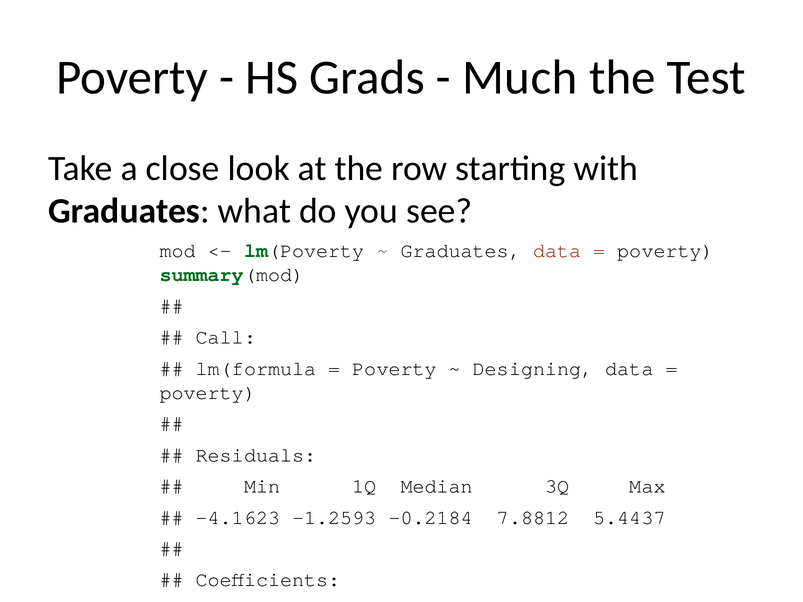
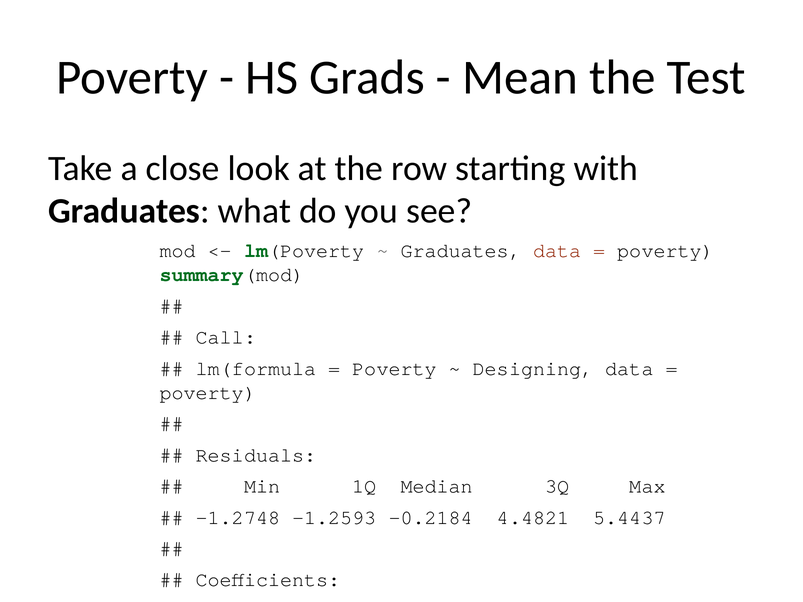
Much: Much -> Mean
-4.1623: -4.1623 -> -1.2748
7.8812: 7.8812 -> 4.4821
